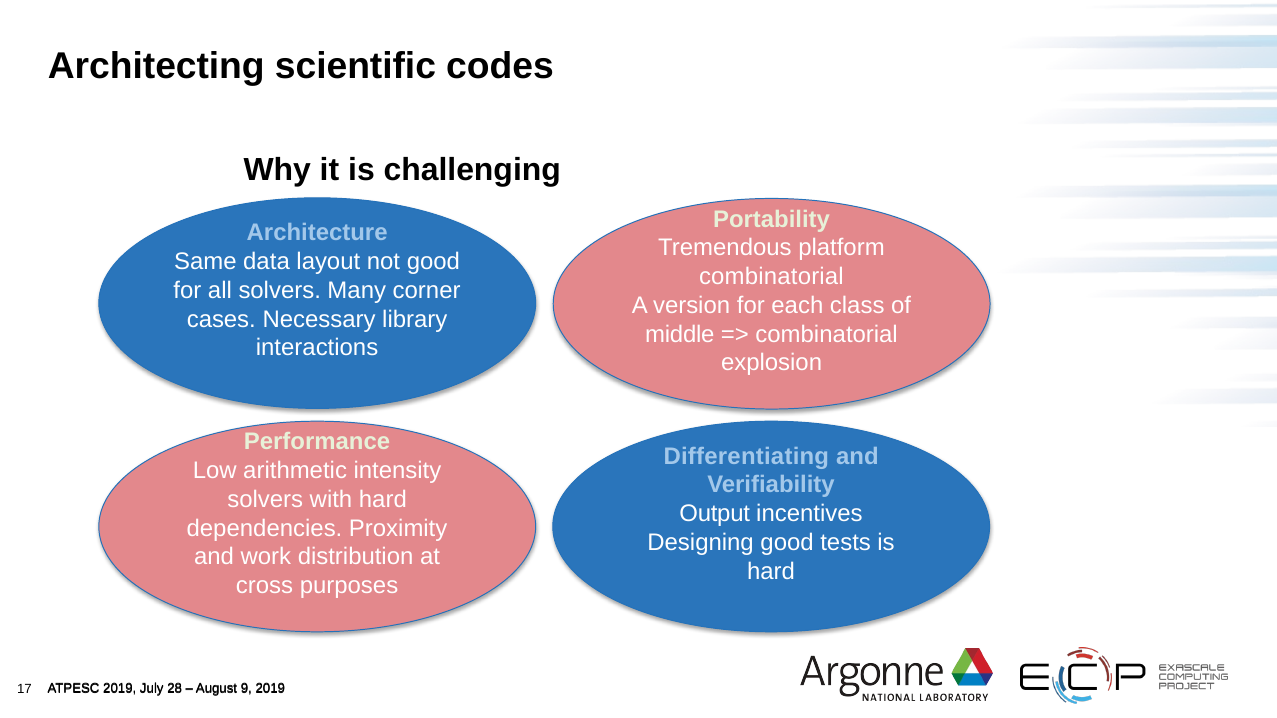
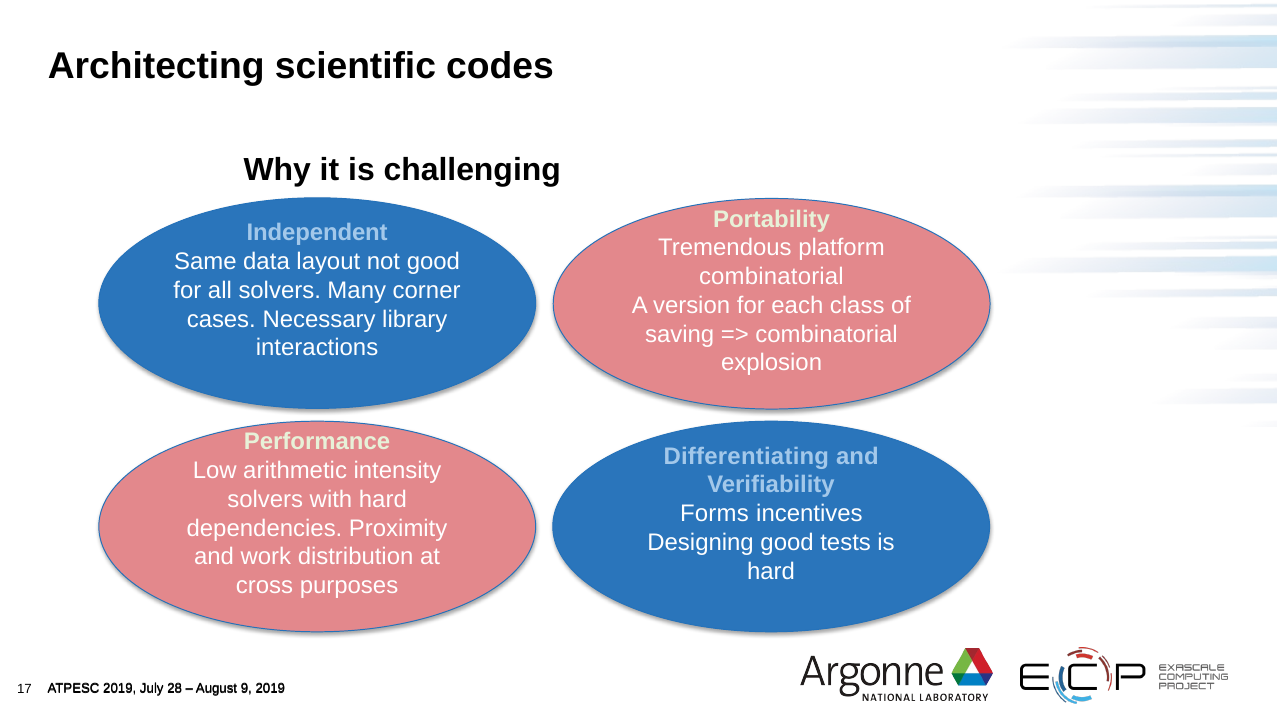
Architecture: Architecture -> Independent
middle: middle -> saving
Output: Output -> Forms
